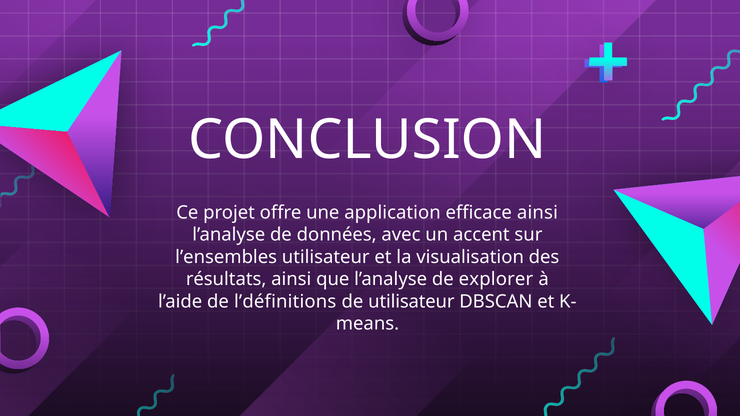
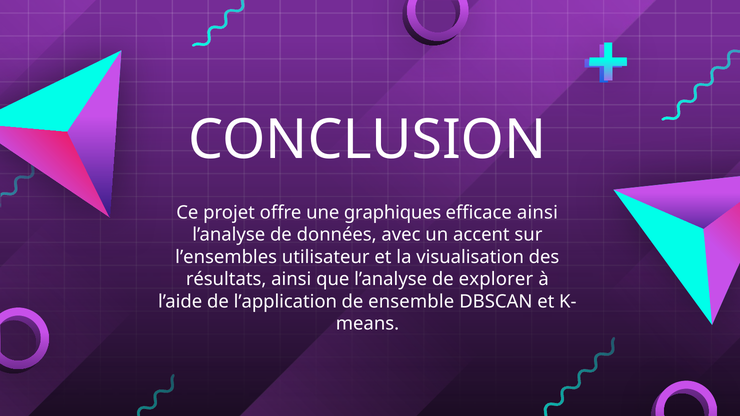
application: application -> graphiques
l’définitions: l’définitions -> l’application
de utilisateur: utilisateur -> ensemble
